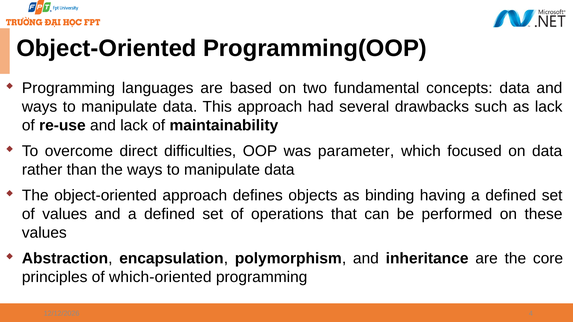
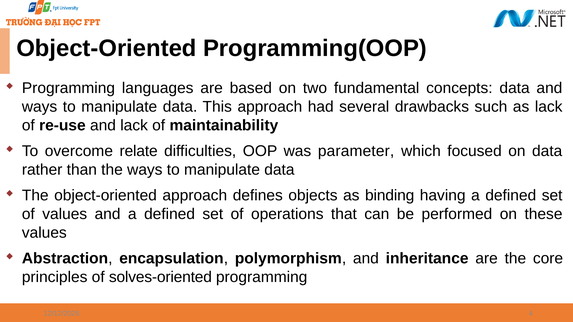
direct: direct -> relate
which-oriented: which-oriented -> solves-oriented
